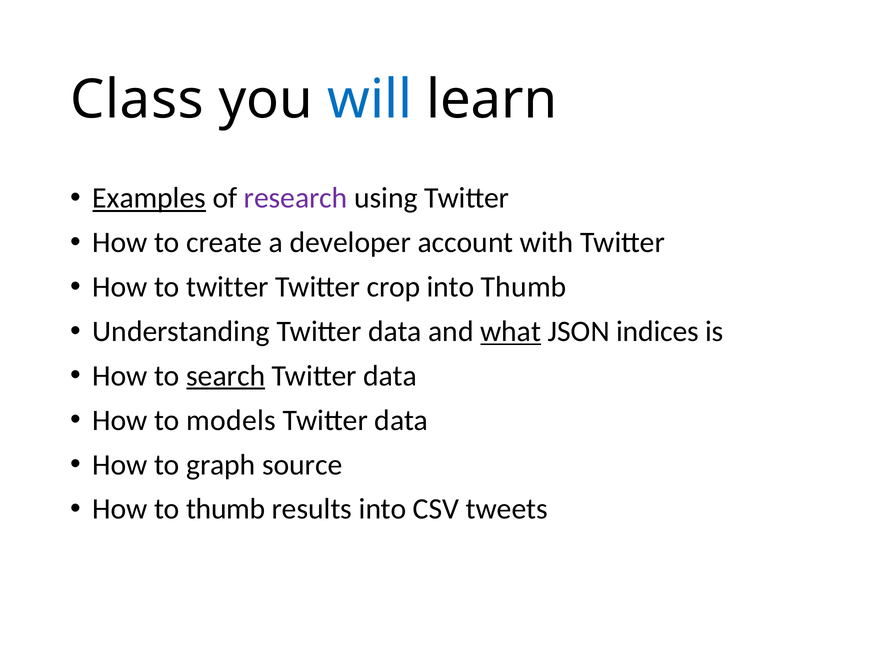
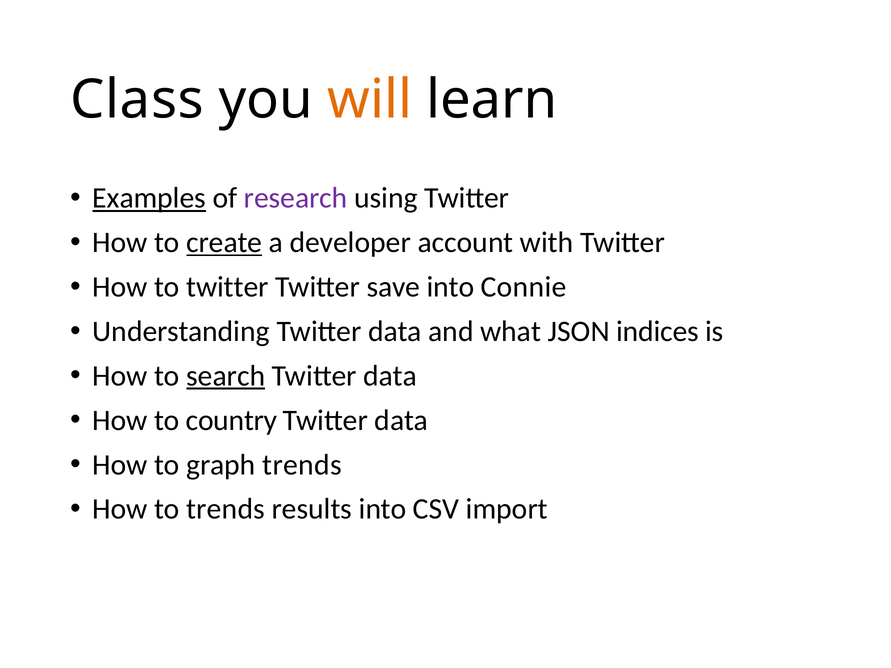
will colour: blue -> orange
create underline: none -> present
crop: crop -> save
into Thumb: Thumb -> Connie
what underline: present -> none
models: models -> country
graph source: source -> trends
to thumb: thumb -> trends
tweets: tweets -> import
